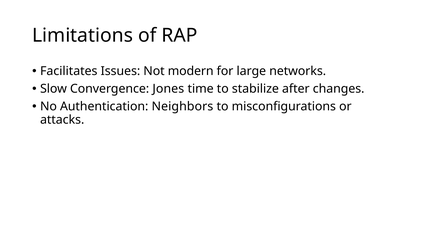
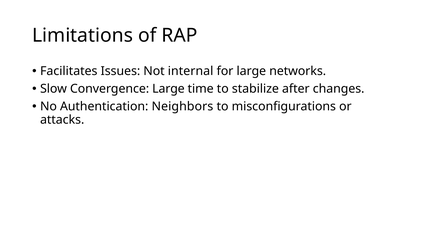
modern: modern -> internal
Convergence Jones: Jones -> Large
